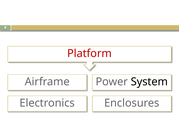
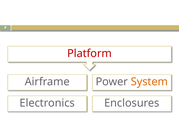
System colour: black -> orange
